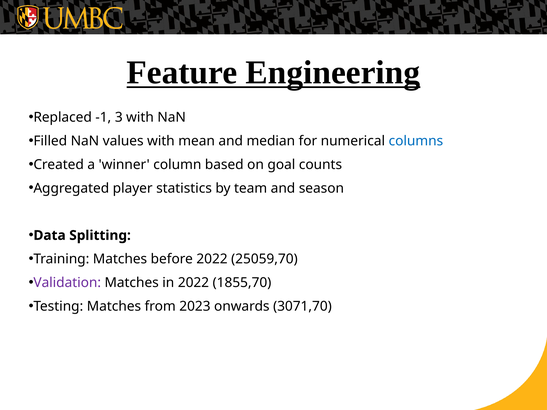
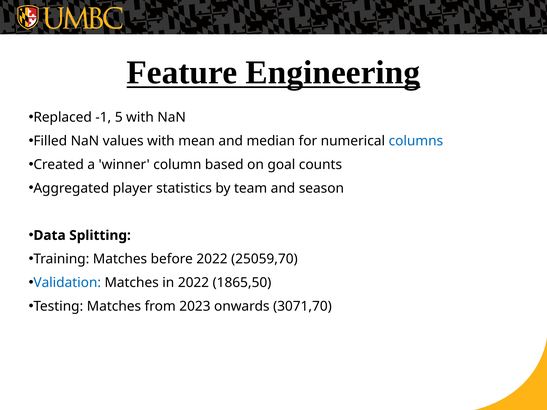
3: 3 -> 5
Validation colour: purple -> blue
1855,70: 1855,70 -> 1865,50
